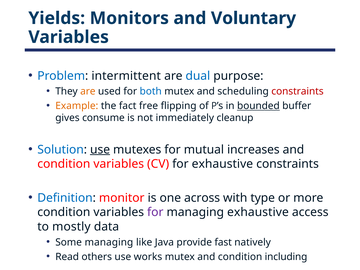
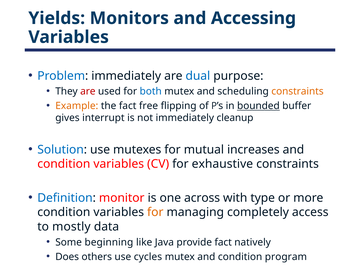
Voluntary: Voluntary -> Accessing
Problem intermittent: intermittent -> immediately
are at (88, 91) colour: orange -> red
constraints at (297, 91) colour: red -> orange
consume: consume -> interrupt
use at (100, 150) underline: present -> none
for at (155, 212) colour: purple -> orange
managing exhaustive: exhaustive -> completely
Some managing: managing -> beginning
provide fast: fast -> fact
Read: Read -> Does
works: works -> cycles
including: including -> program
